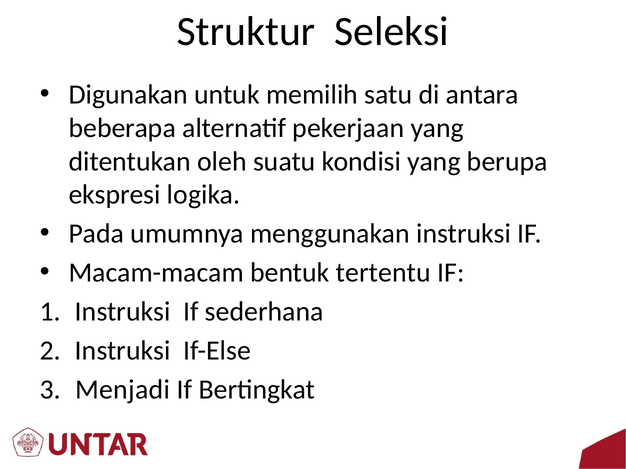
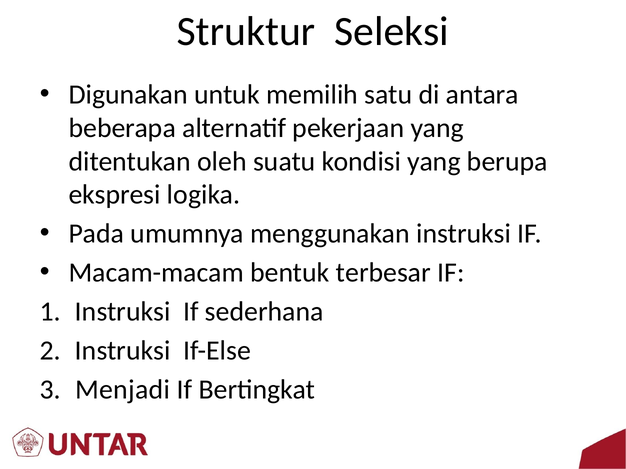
tertentu: tertentu -> terbesar
